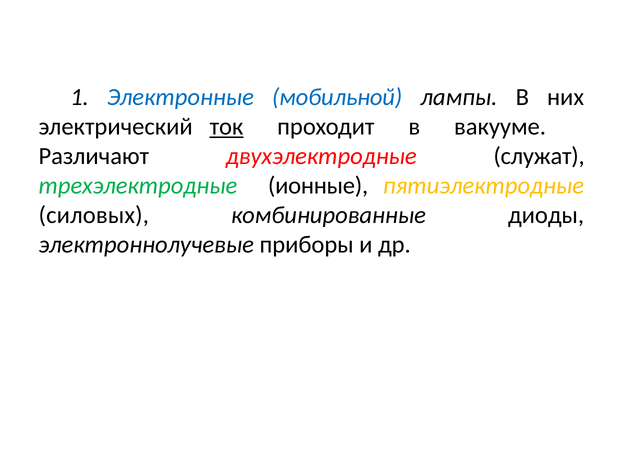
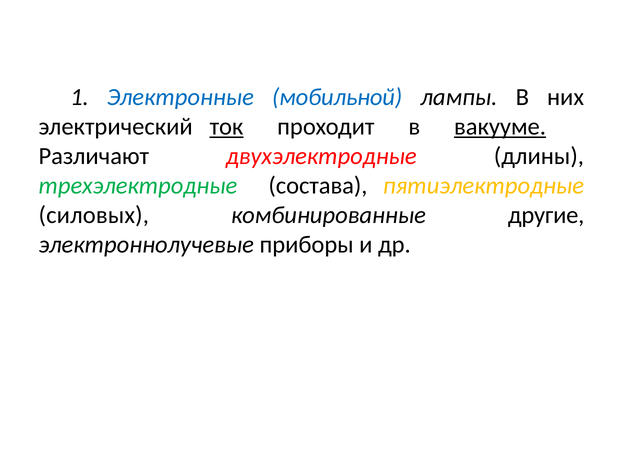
вакууме underline: none -> present
служат: служат -> длины
ионные: ионные -> состава
диоды: диоды -> другие
